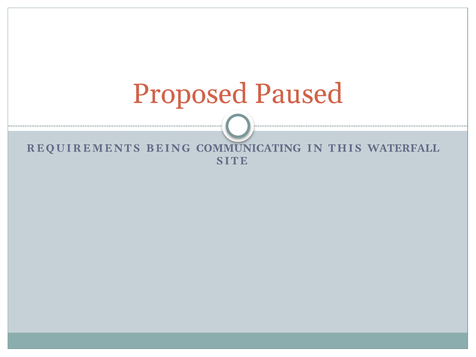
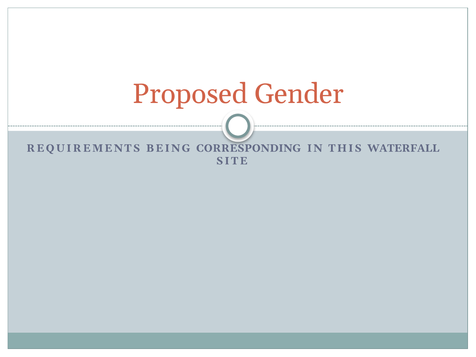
Paused: Paused -> Gender
COMMUNICATING: COMMUNICATING -> CORRESPONDING
